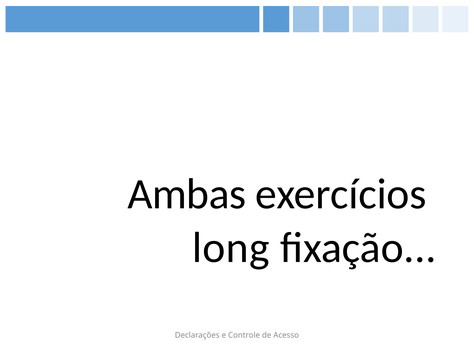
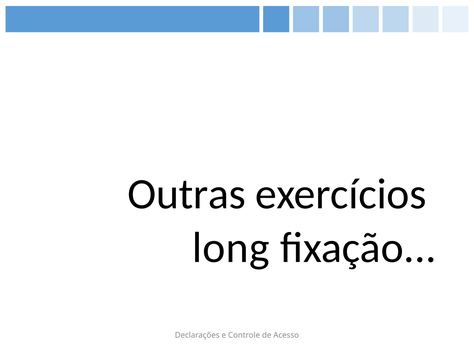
Ambas: Ambas -> Outras
